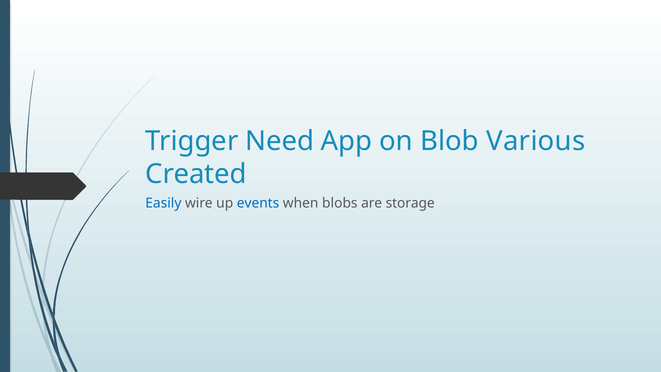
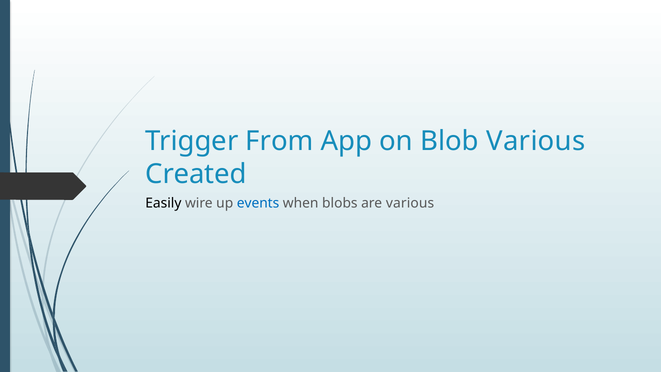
Need: Need -> From
Easily colour: blue -> black
are storage: storage -> various
